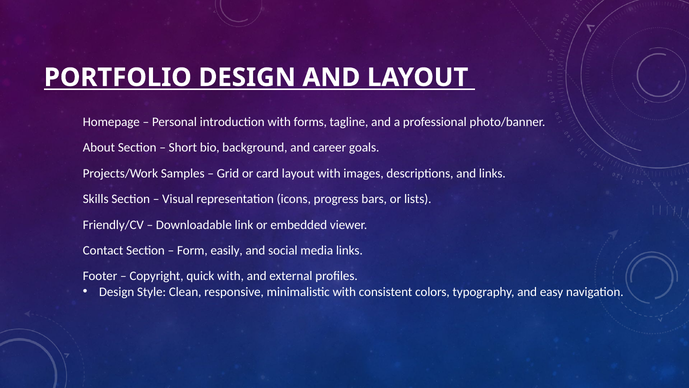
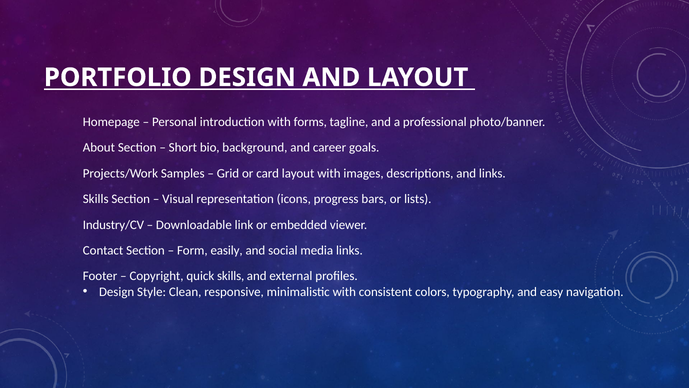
Friendly/CV: Friendly/CV -> Industry/CV
quick with: with -> skills
